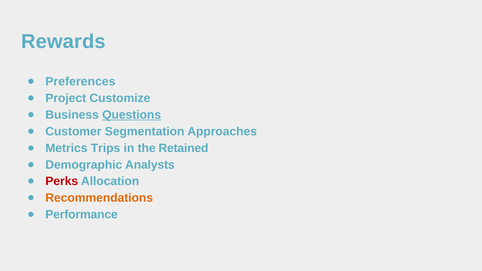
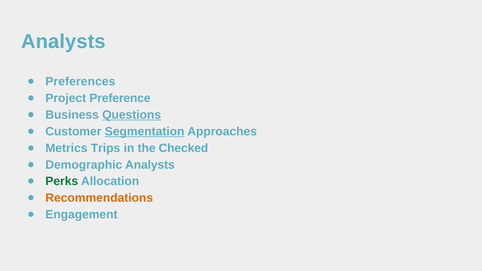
Rewards at (64, 42): Rewards -> Analysts
Customize: Customize -> Preference
Segmentation underline: none -> present
Retained: Retained -> Checked
Perks colour: red -> green
Performance: Performance -> Engagement
